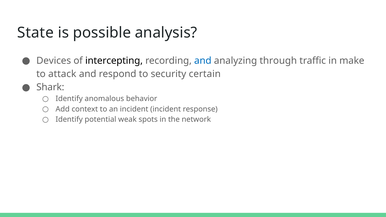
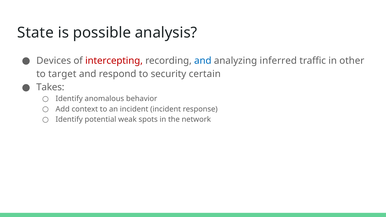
intercepting colour: black -> red
through: through -> inferred
make: make -> other
attack: attack -> target
Shark: Shark -> Takes
